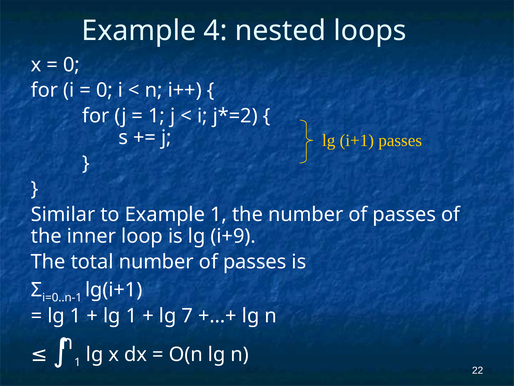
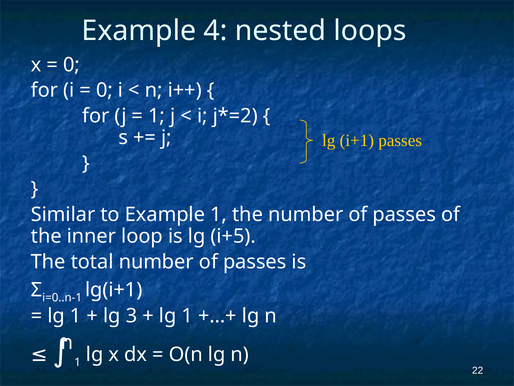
i+9: i+9 -> i+5
1 at (131, 316): 1 -> 3
7 at (187, 316): 7 -> 1
